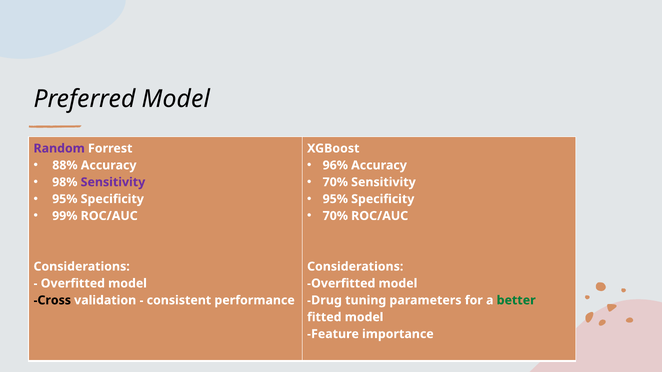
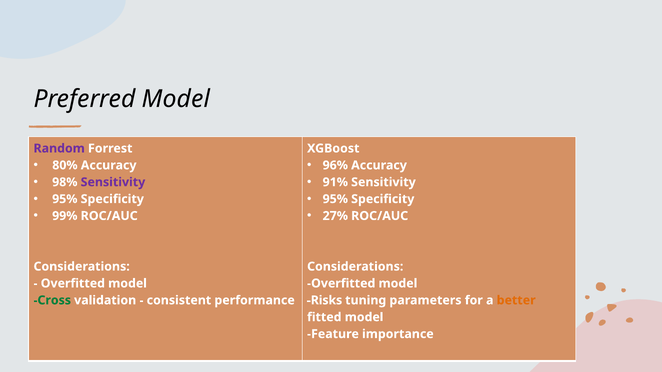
88%: 88% -> 80%
70% at (335, 182): 70% -> 91%
70% at (335, 216): 70% -> 27%
Cross colour: black -> green
Drug: Drug -> Risks
better colour: green -> orange
